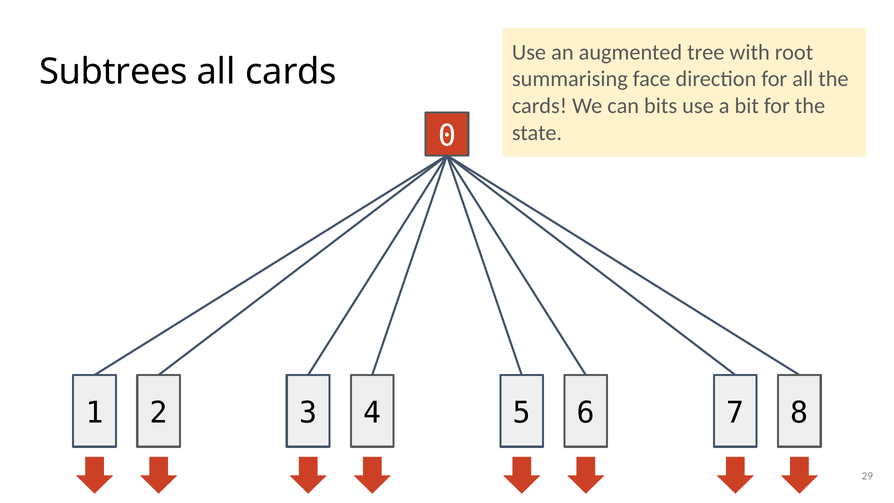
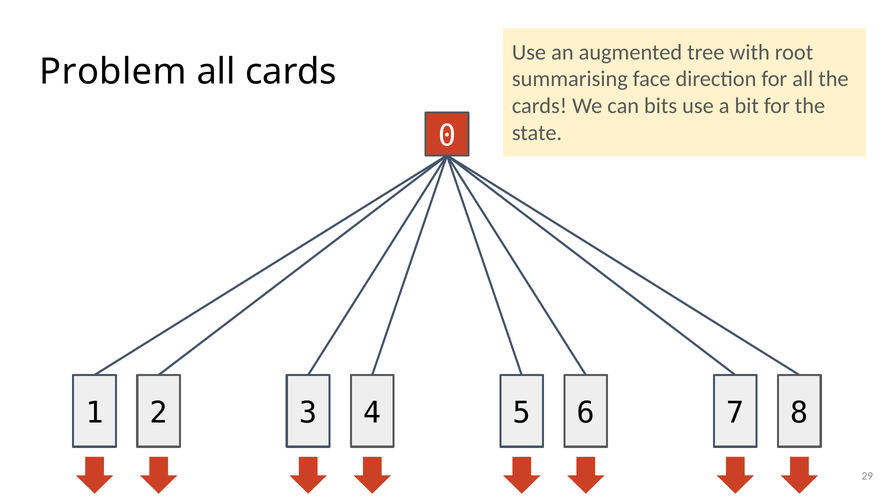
Subtrees: Subtrees -> Problem
